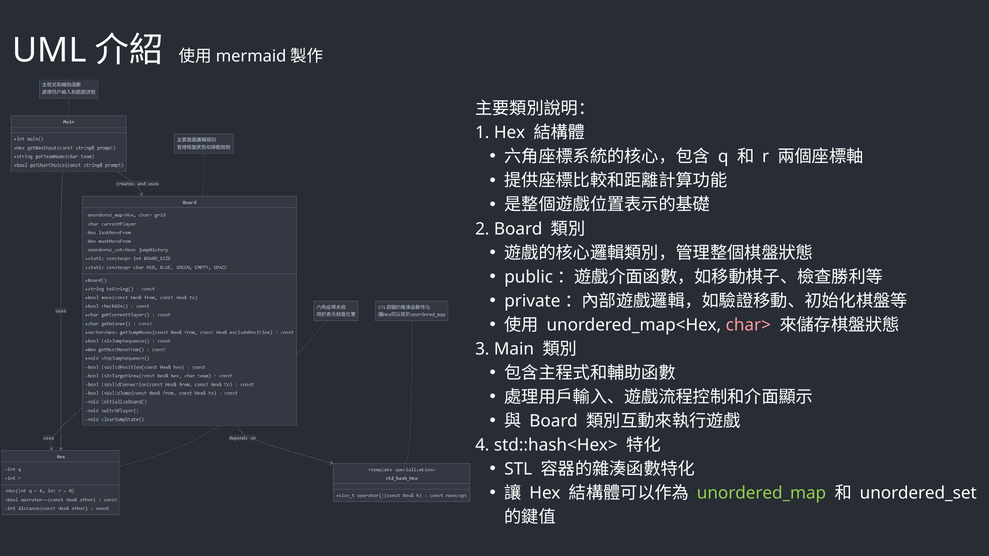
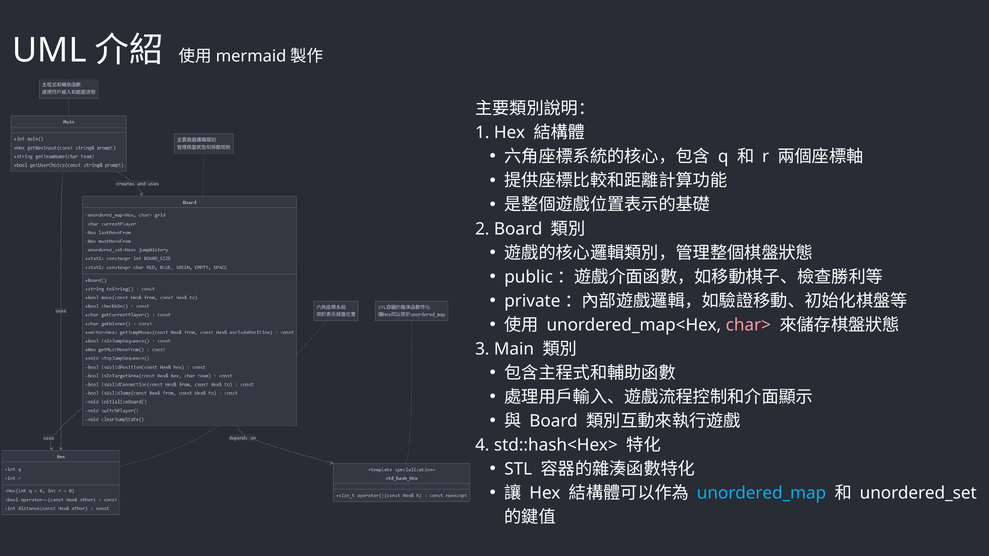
unordered_map colour: light green -> light blue
